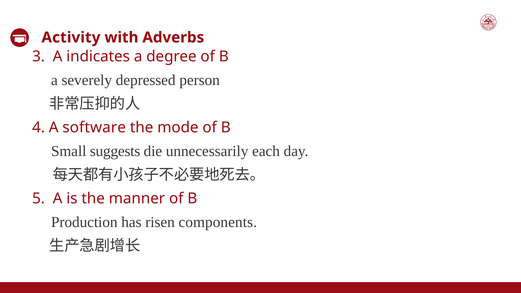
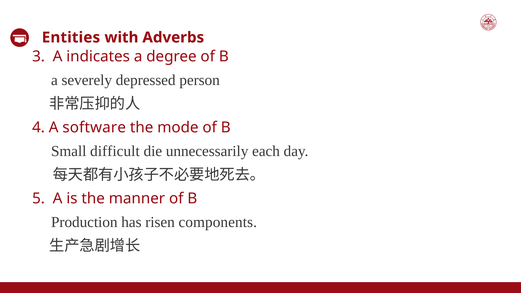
Activity: Activity -> Entities
suggests: suggests -> difficult
